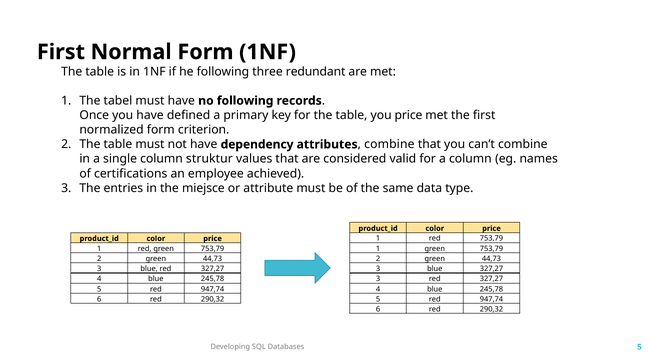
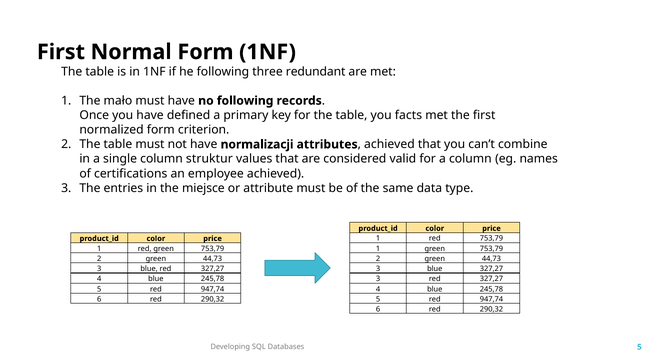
tabel: tabel -> mało
you price: price -> facts
dependency: dependency -> normalizacji
combine at (389, 145): combine -> achieved
